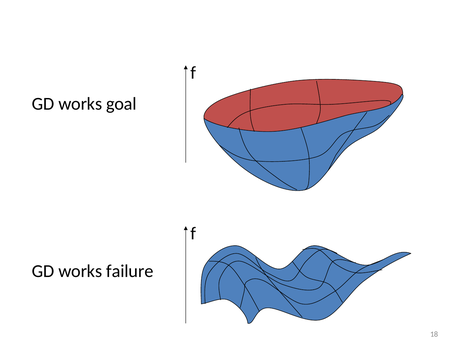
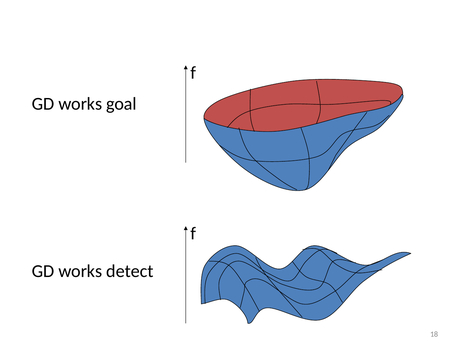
failure: failure -> detect
